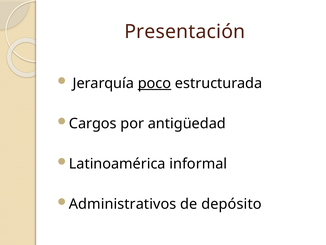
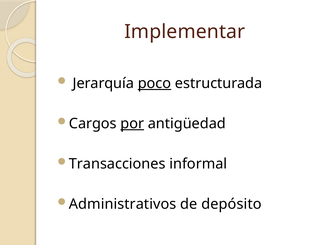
Presentación: Presentación -> Implementar
por underline: none -> present
Latinoamérica: Latinoamérica -> Transacciones
